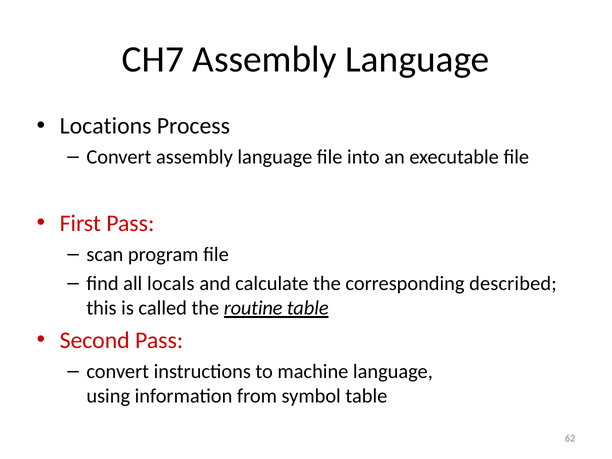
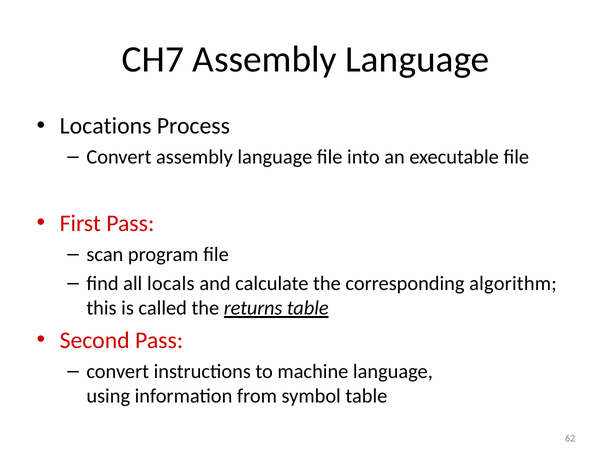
described: described -> algorithm
routine: routine -> returns
